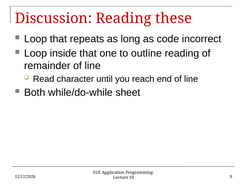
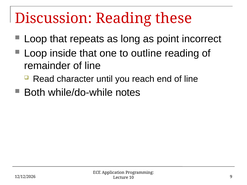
code: code -> point
sheet: sheet -> notes
